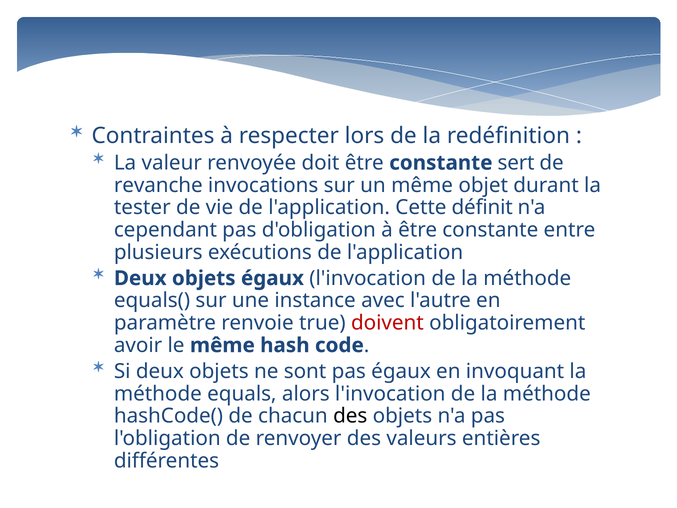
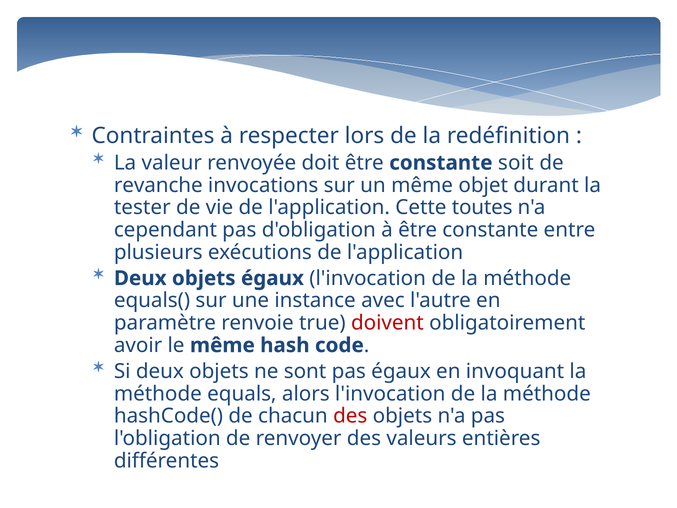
sert: sert -> soit
définit: définit -> toutes
des at (350, 416) colour: black -> red
